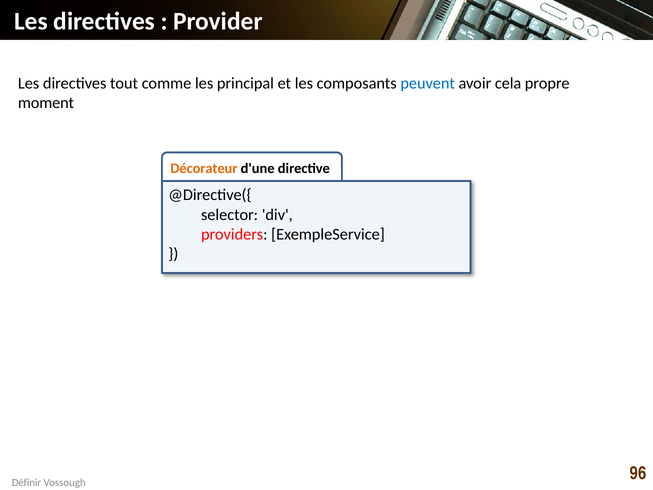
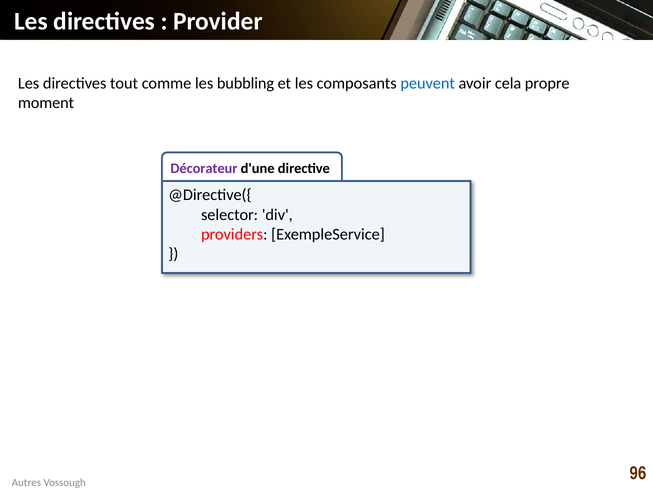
principal: principal -> bubbling
Décorateur colour: orange -> purple
Définir: Définir -> Autres
